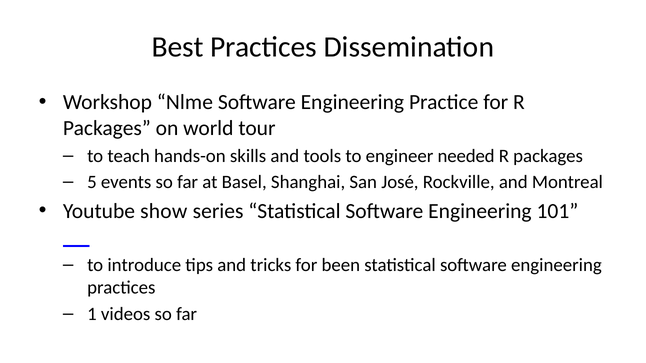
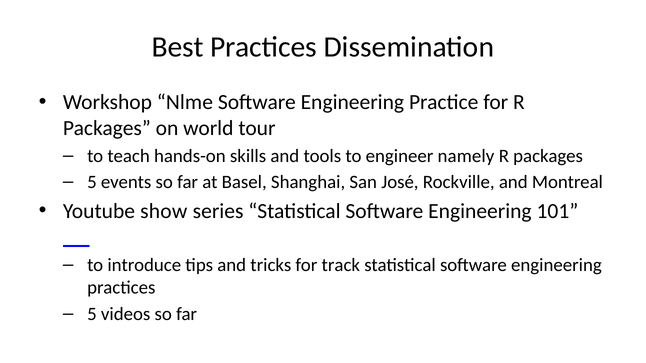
needed: needed -> namely
been: been -> track
1 at (92, 314): 1 -> 5
